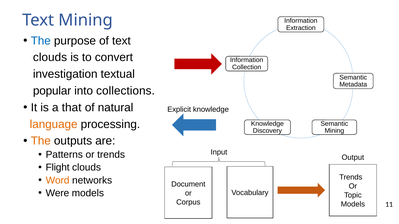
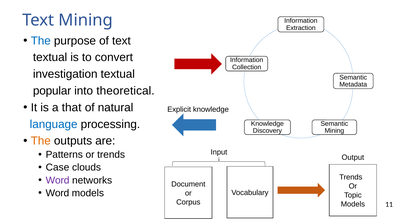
clouds at (50, 58): clouds -> textual
collections: collections -> theoretical
language colour: orange -> blue
Flight: Flight -> Case
Word at (58, 181) colour: orange -> purple
Were at (57, 193): Were -> Word
